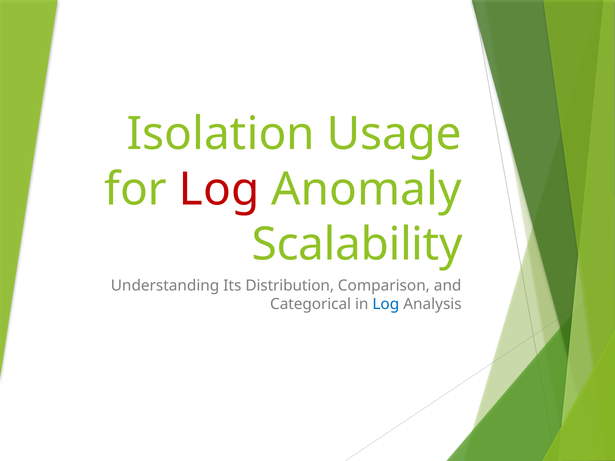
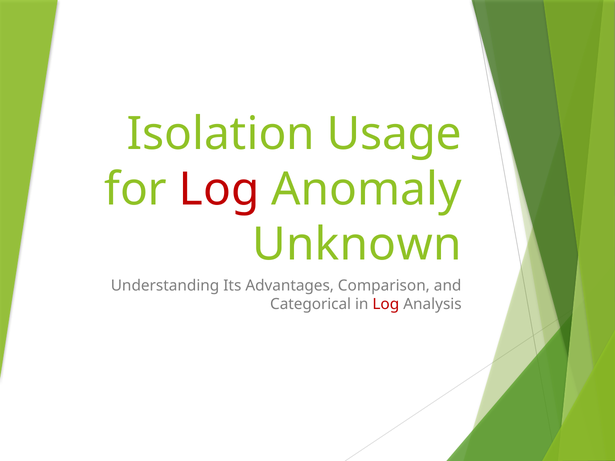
Scalability: Scalability -> Unknown
Distribution: Distribution -> Advantages
Log at (386, 304) colour: blue -> red
